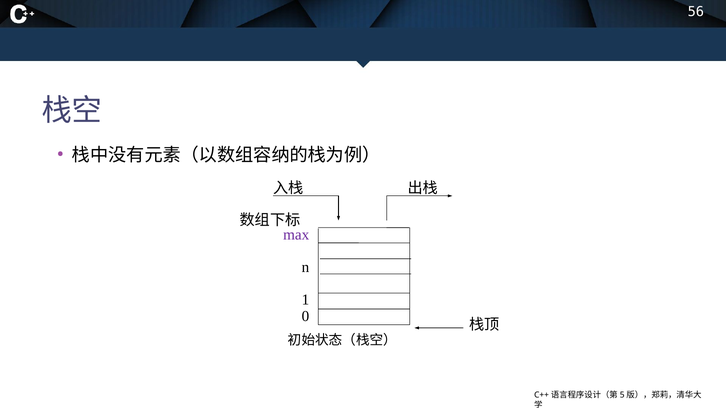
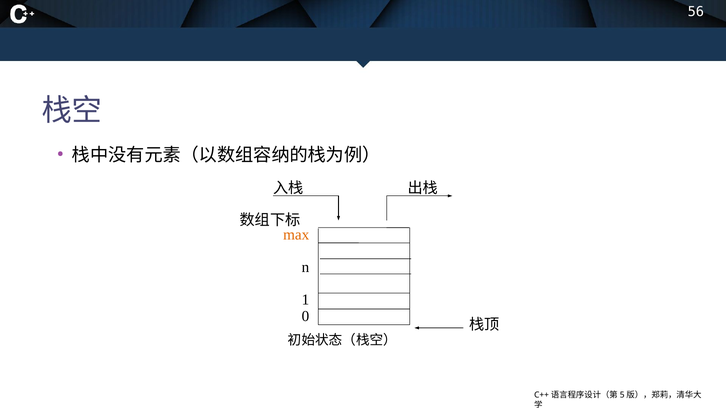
max colour: purple -> orange
